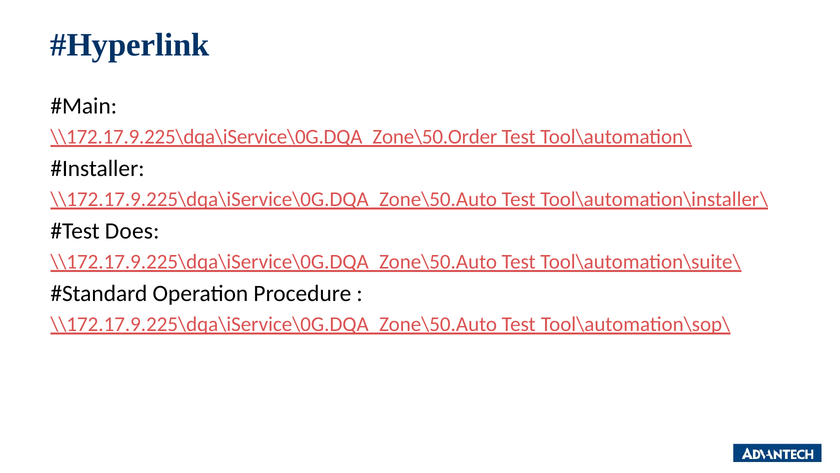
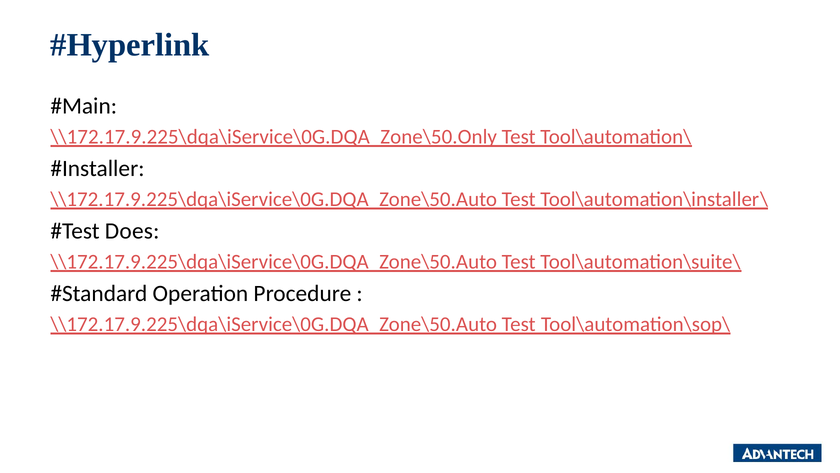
\\172.17.9.225\dqa\iService\0G.DQA_Zone\50.Order: \\172.17.9.225\dqa\iService\0G.DQA_Zone\50.Order -> \\172.17.9.225\dqa\iService\0G.DQA_Zone\50.Only
